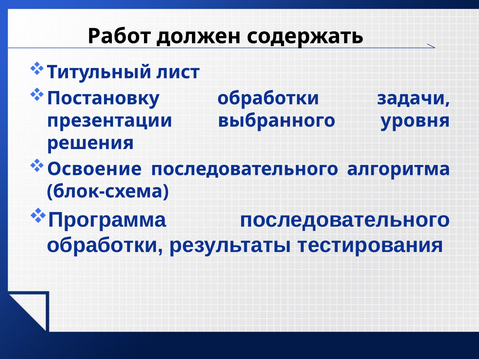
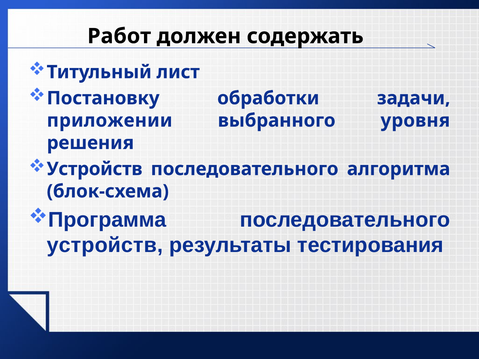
презентации: презентации -> приложении
Освоение at (94, 169): Освоение -> Устройств
обработки at (105, 245): обработки -> устройств
